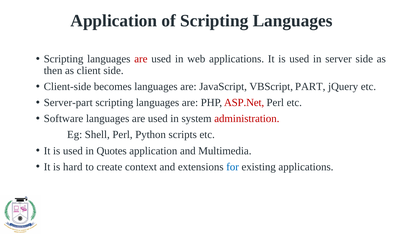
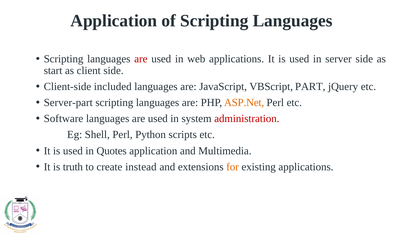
then: then -> start
becomes: becomes -> included
ASP.Net colour: red -> orange
hard: hard -> truth
context: context -> instead
for colour: blue -> orange
